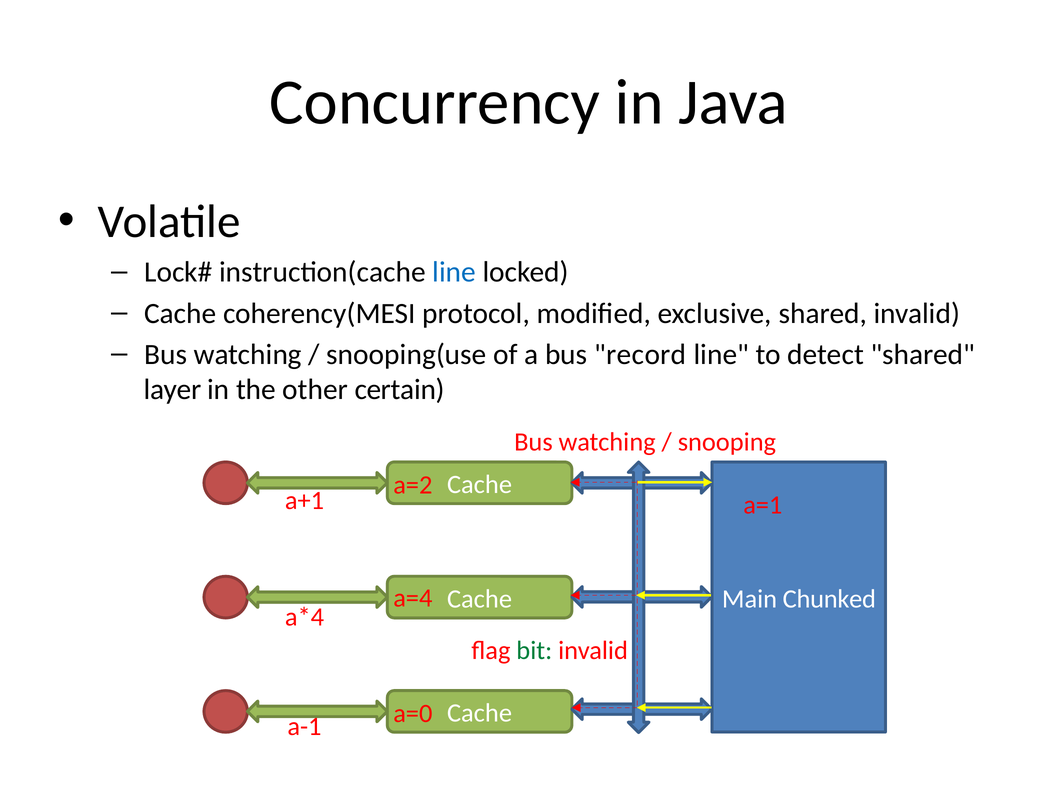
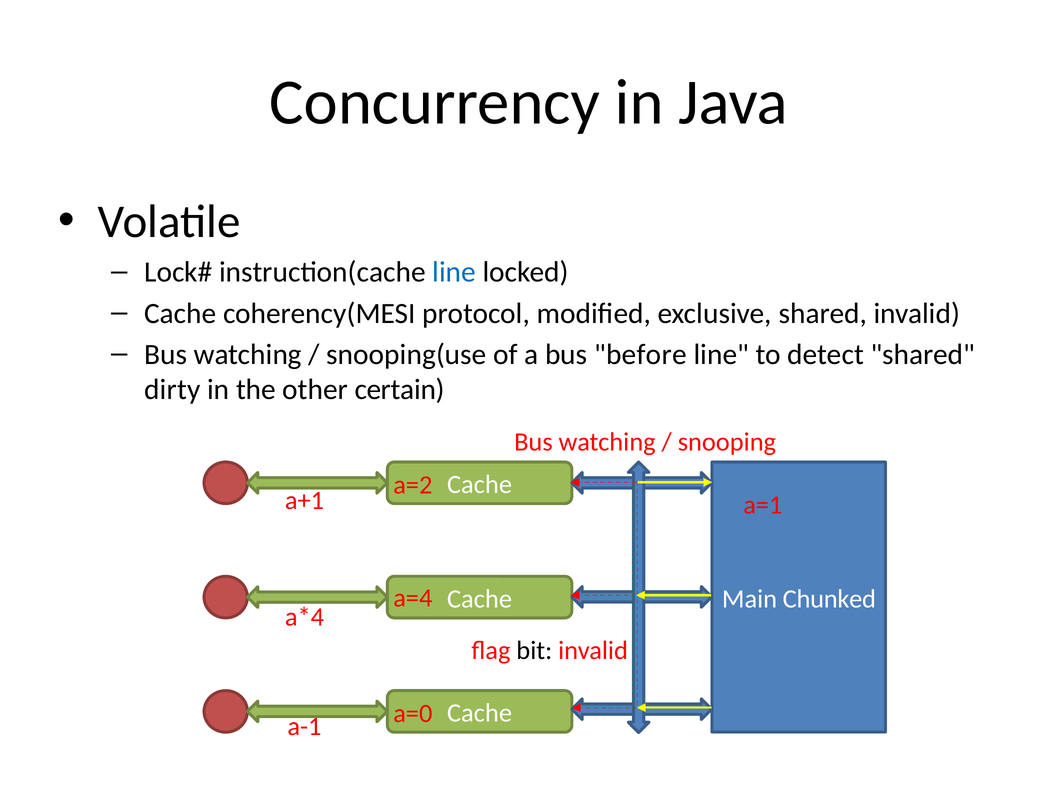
record: record -> before
layer: layer -> dirty
bit colour: green -> black
